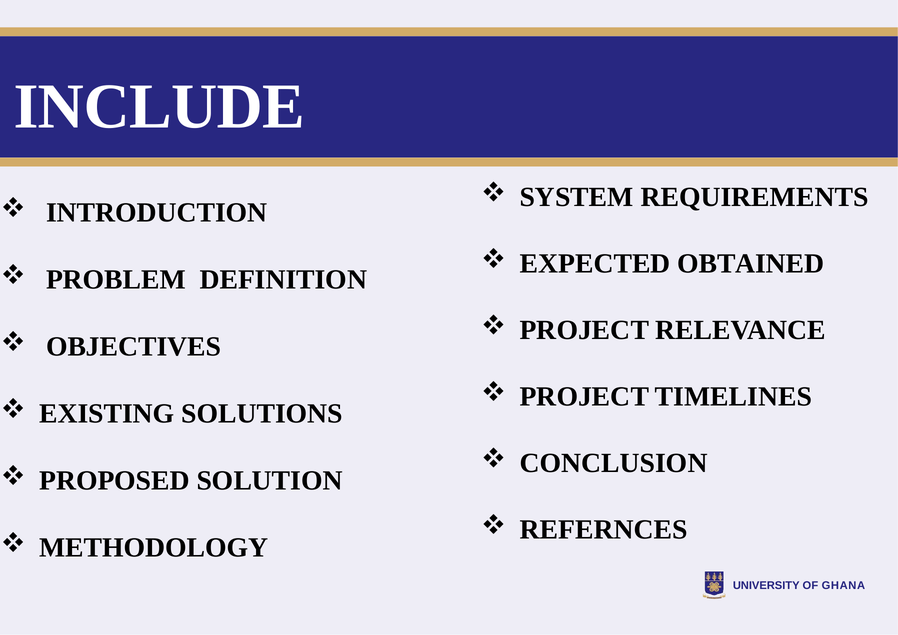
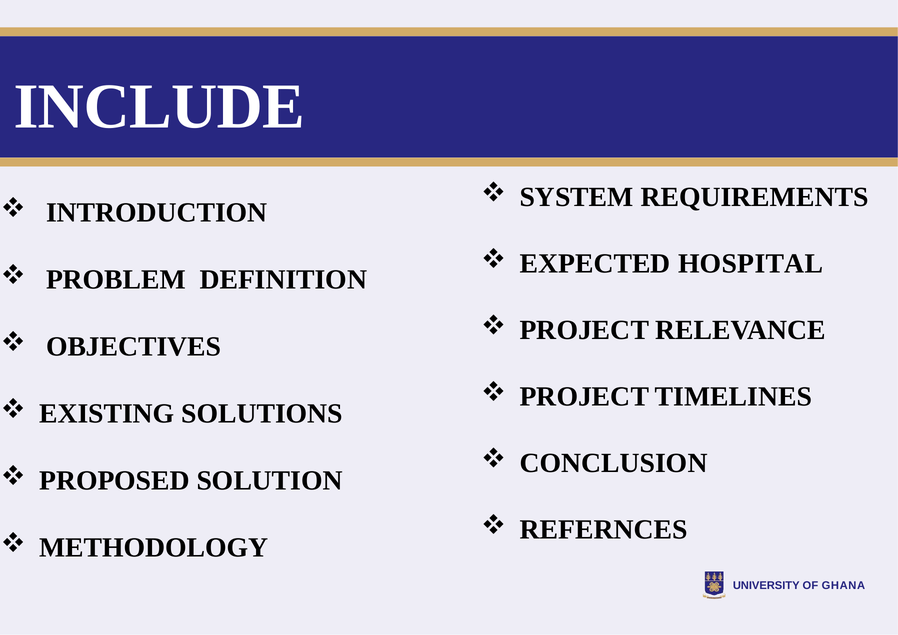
OBTAINED: OBTAINED -> HOSPITAL
